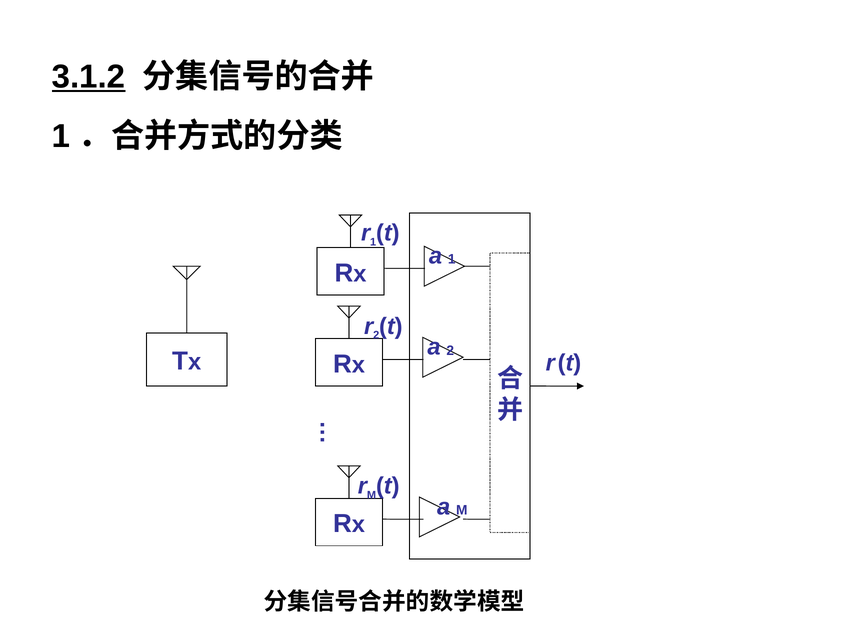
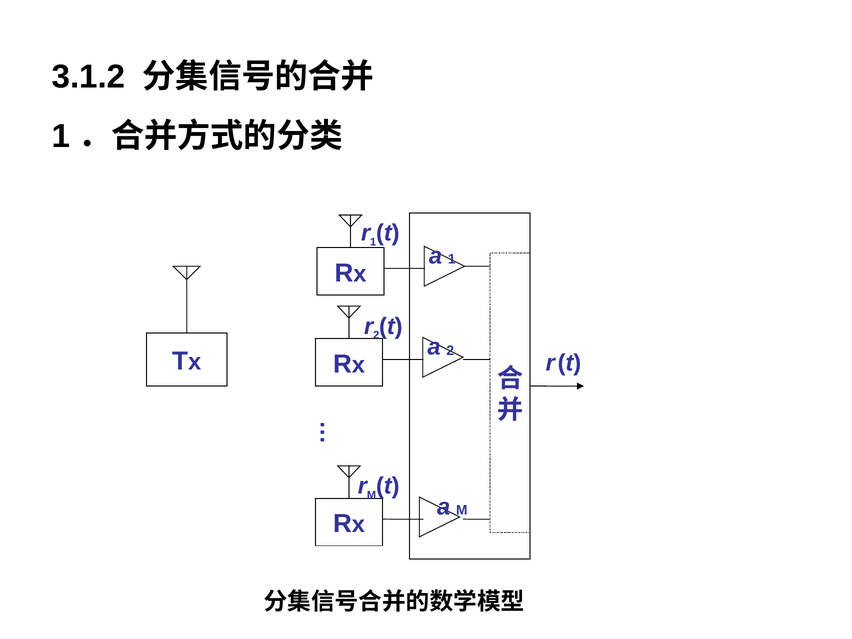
3.1.2 underline: present -> none
